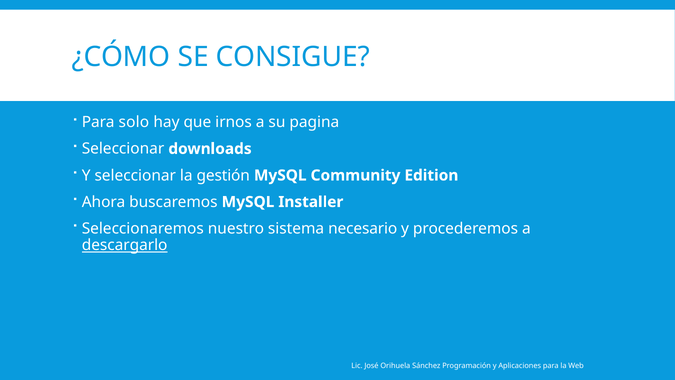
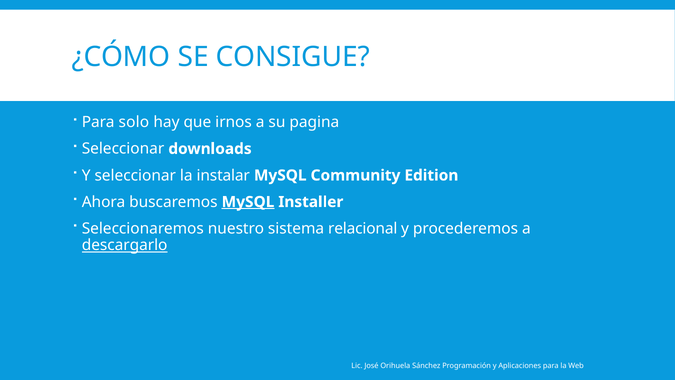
gestión: gestión -> instalar
MySQL at (248, 202) underline: none -> present
necesario: necesario -> relacional
